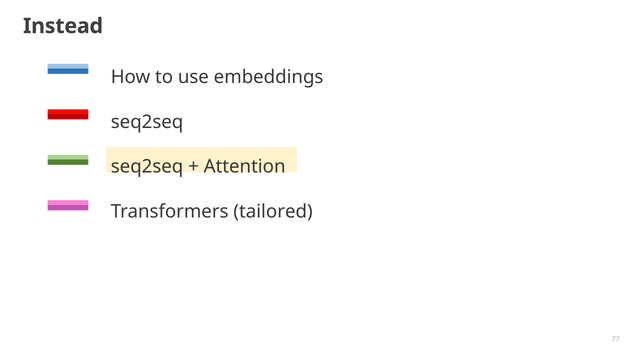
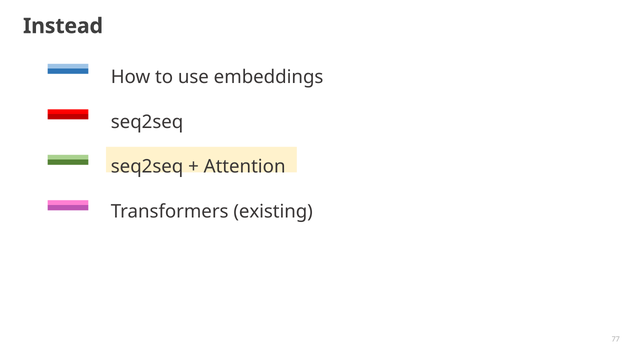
tailored: tailored -> existing
